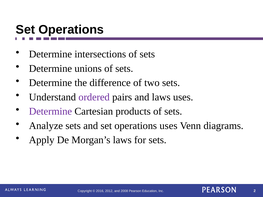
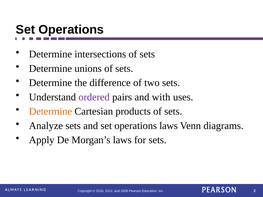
and laws: laws -> with
Determine at (50, 112) colour: purple -> orange
operations uses: uses -> laws
